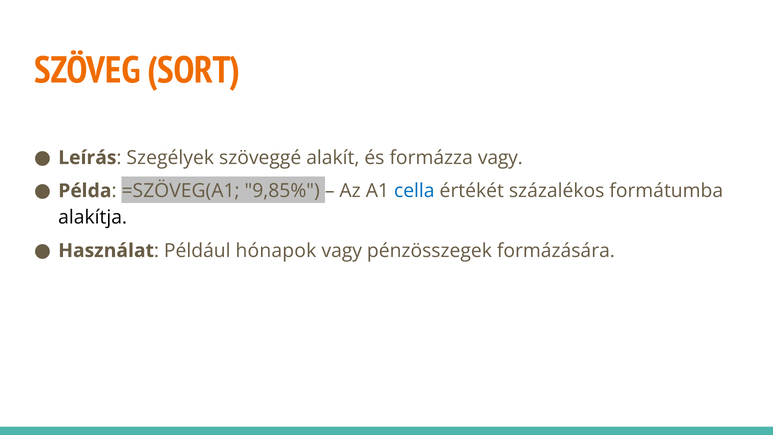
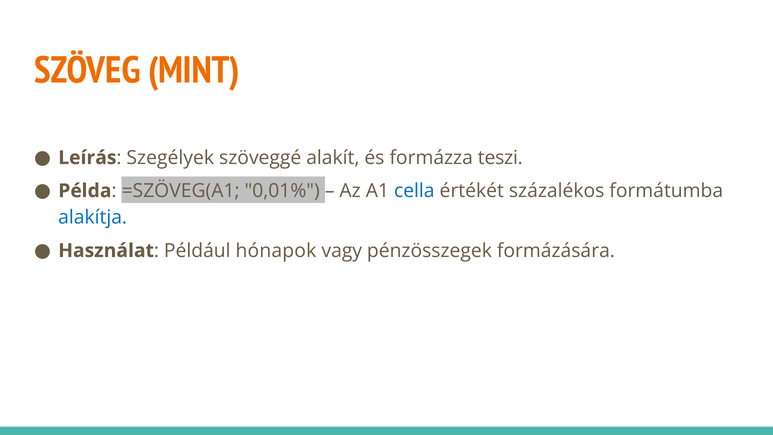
SORT: SORT -> MINT
formázza vagy: vagy -> teszi
9,85%: 9,85% -> 0,01%
alakítja colour: black -> blue
